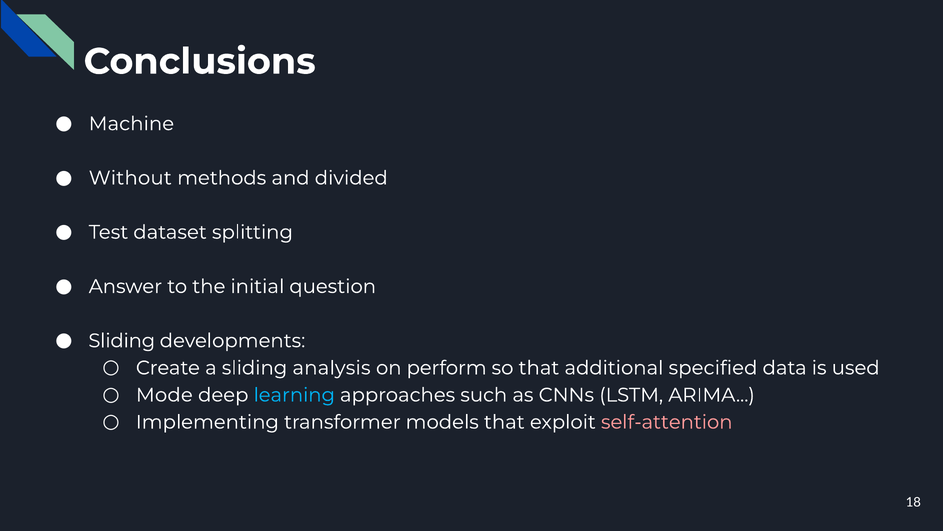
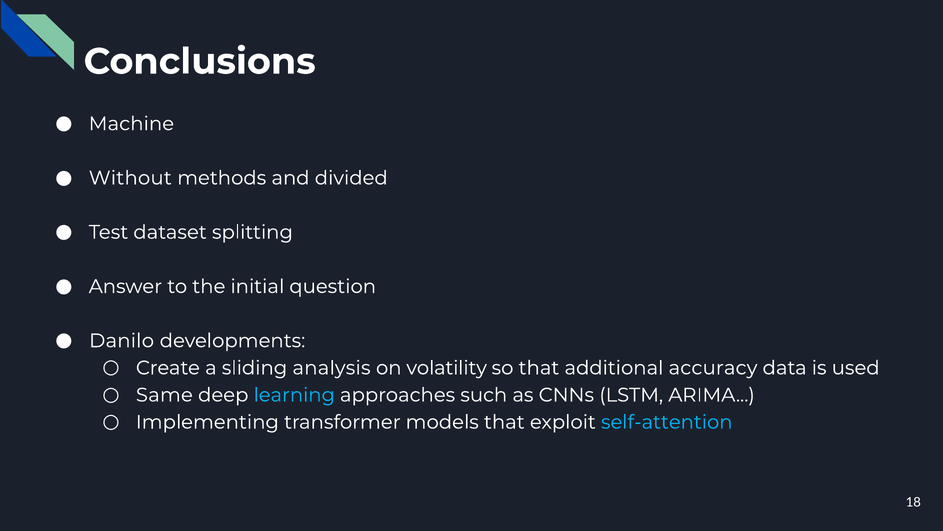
Sliding at (122, 340): Sliding -> Danilo
perform: perform -> volatility
specified: specified -> accuracy
Mode: Mode -> Same
self-attention colour: pink -> light blue
